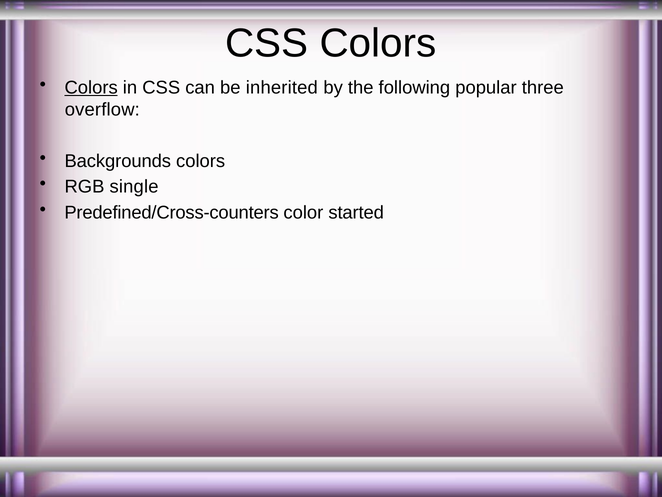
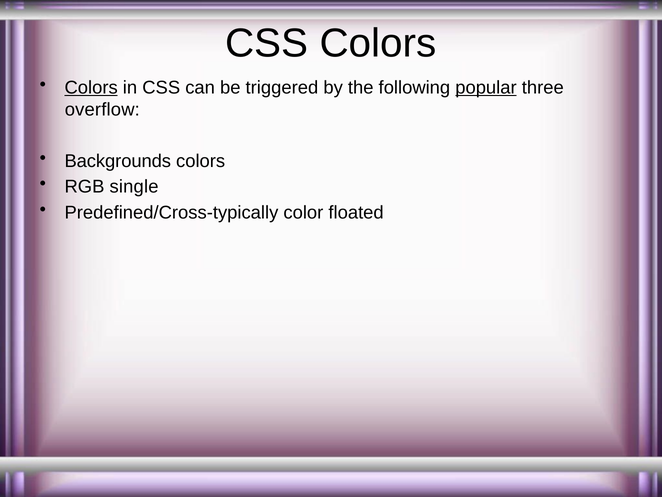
inherited: inherited -> triggered
popular underline: none -> present
Predefined/Cross-counters: Predefined/Cross-counters -> Predefined/Cross-typically
started: started -> floated
